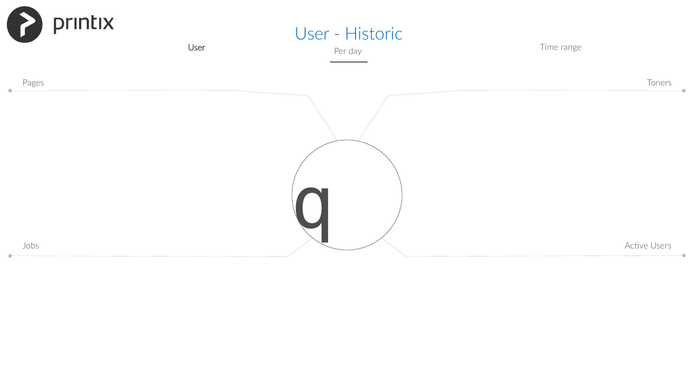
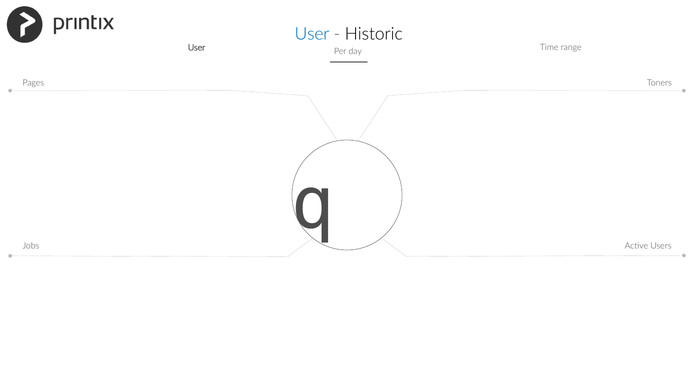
Historic colour: blue -> black
